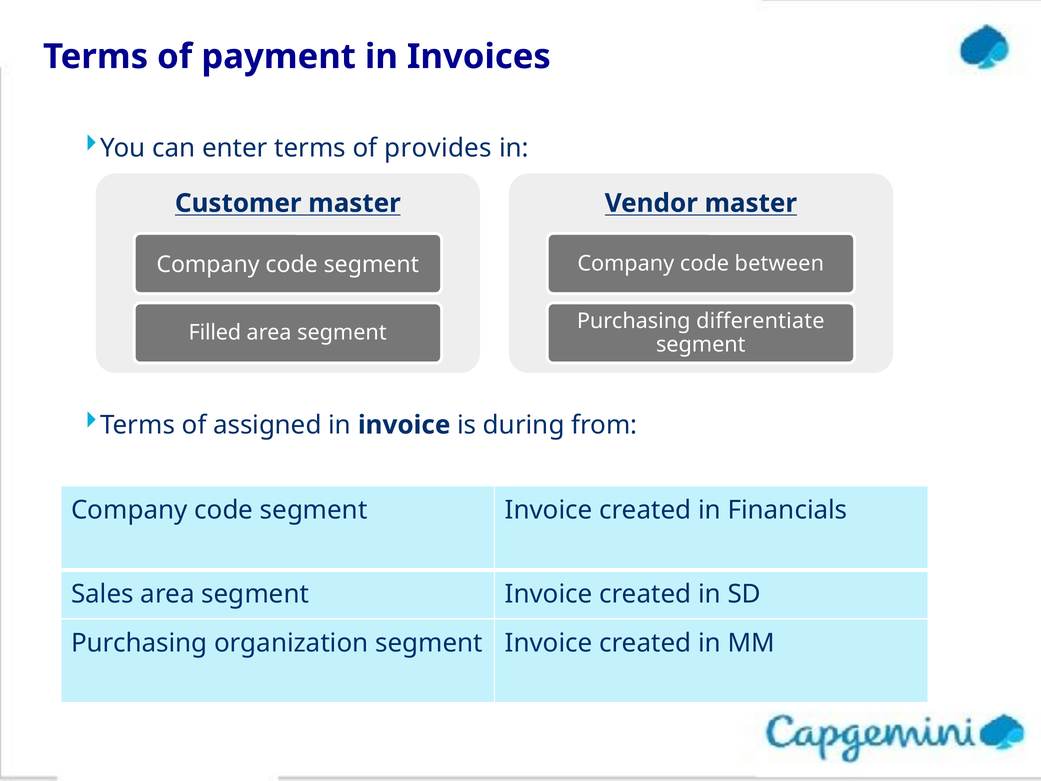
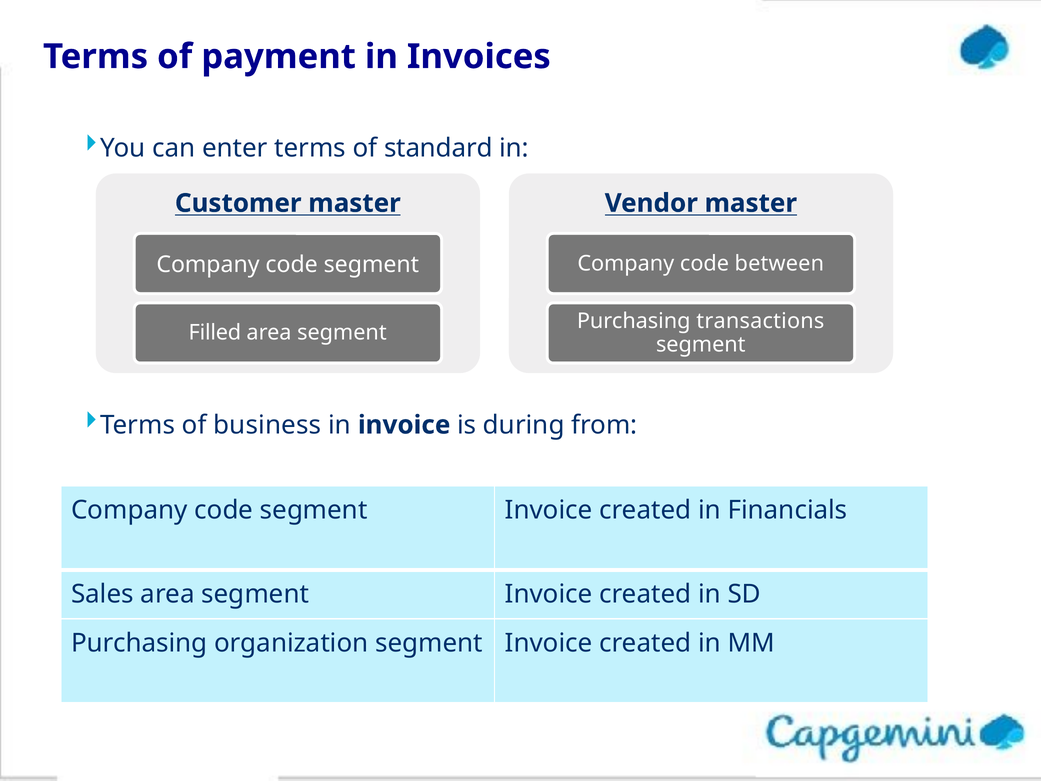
provides: provides -> standard
differentiate: differentiate -> transactions
assigned: assigned -> business
